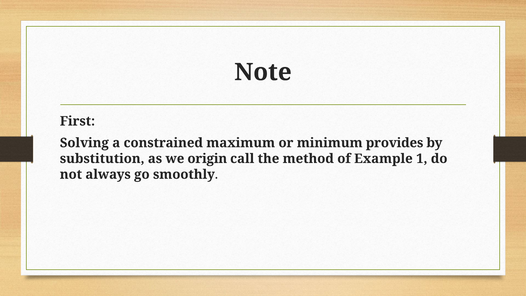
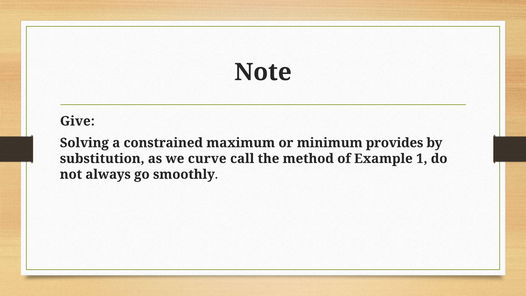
First: First -> Give
origin: origin -> curve
